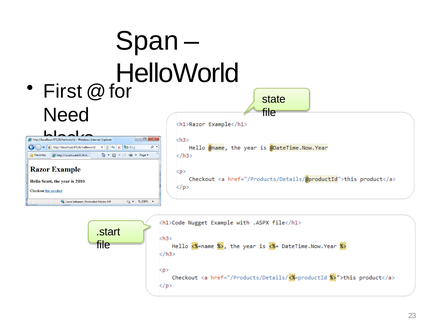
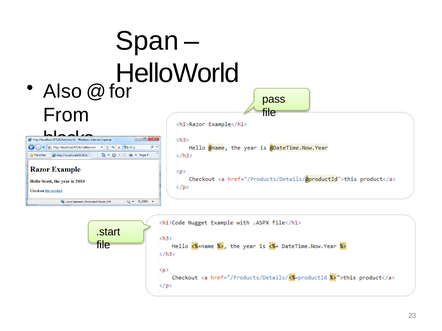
First: First -> Also
state: state -> pass
Need: Need -> From
